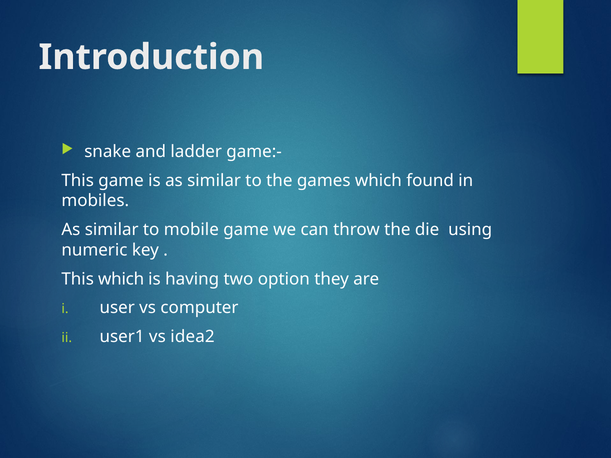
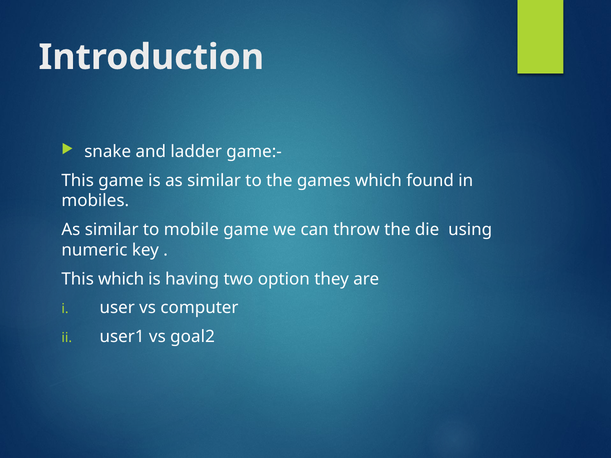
idea2: idea2 -> goal2
